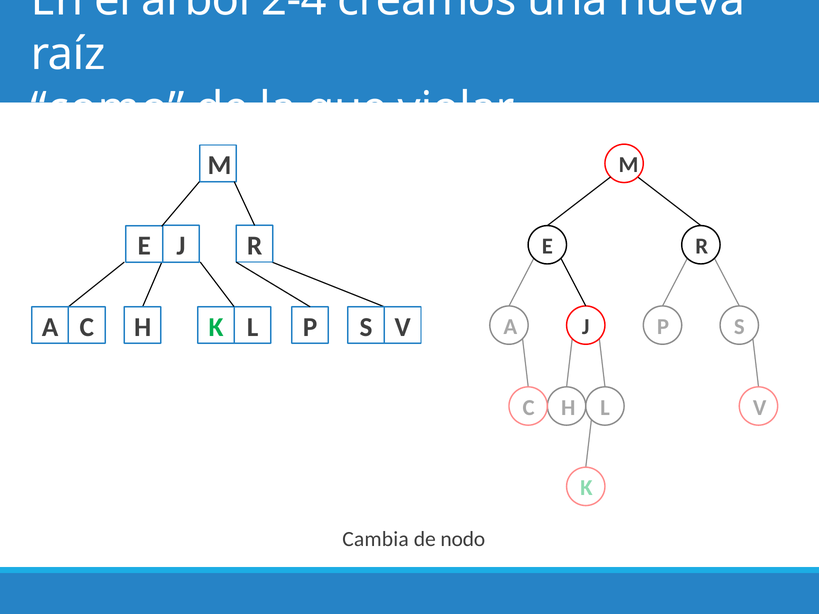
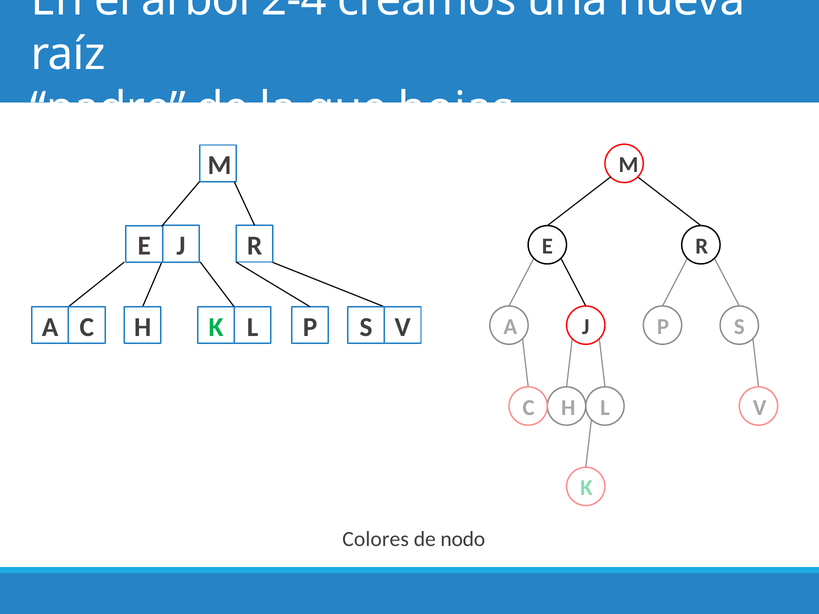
como: como -> padre
violar: violar -> hojas
Cambia: Cambia -> Colores
